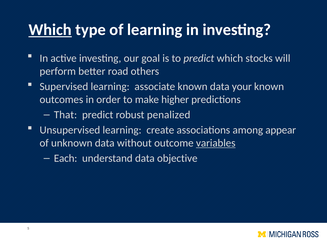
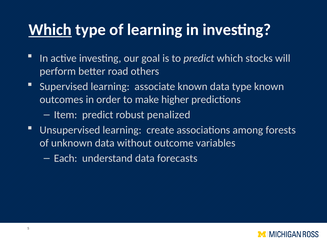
data your: your -> type
That: That -> Item
appear: appear -> forests
variables underline: present -> none
objective: objective -> forecasts
